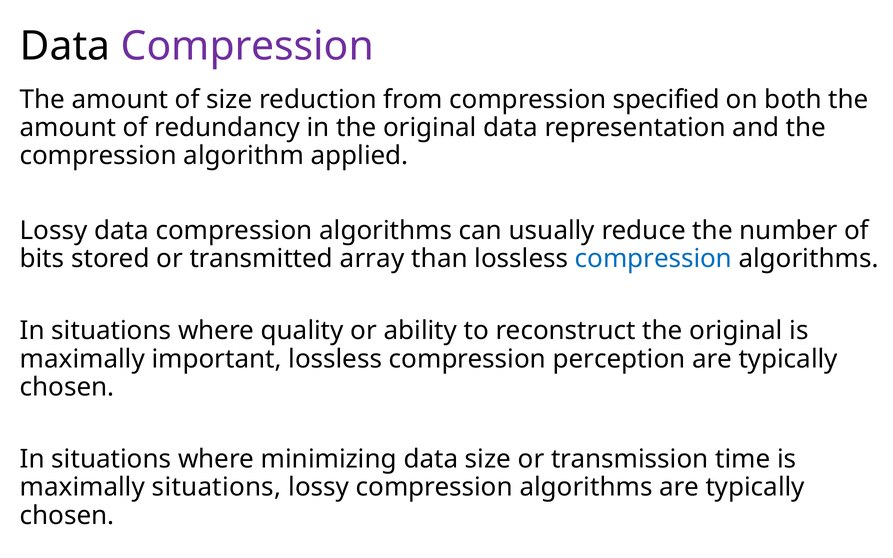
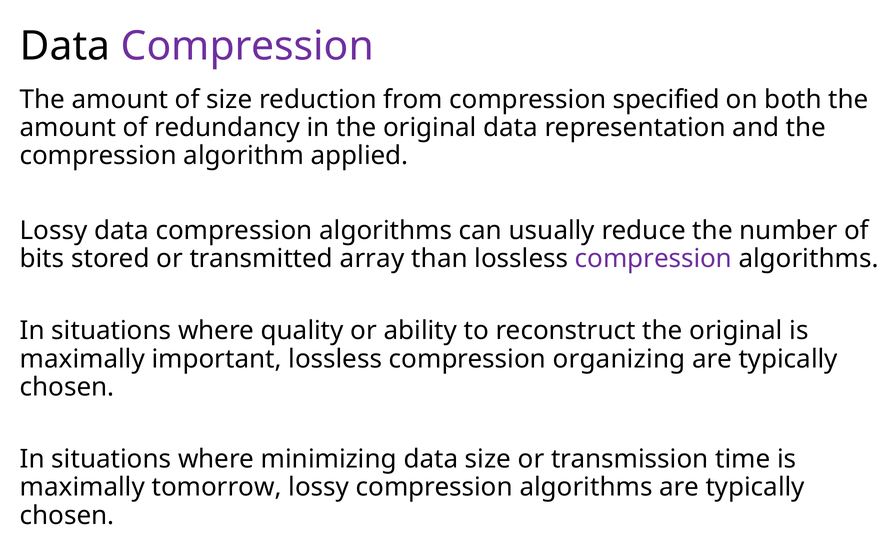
compression at (653, 259) colour: blue -> purple
perception: perception -> organizing
maximally situations: situations -> tomorrow
